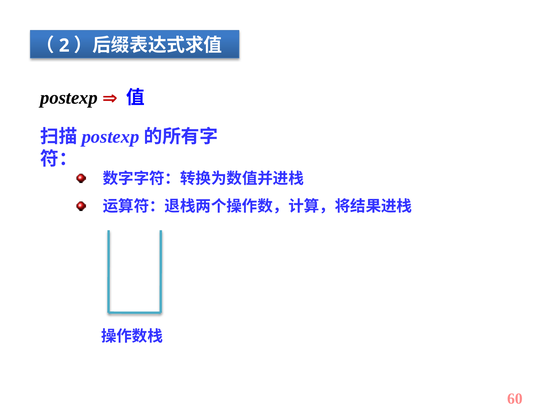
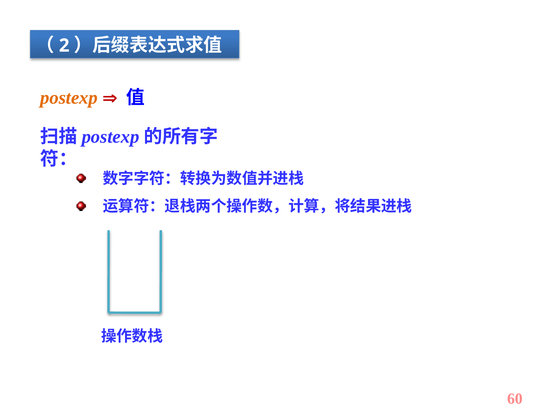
postexp colour: black -> orange
